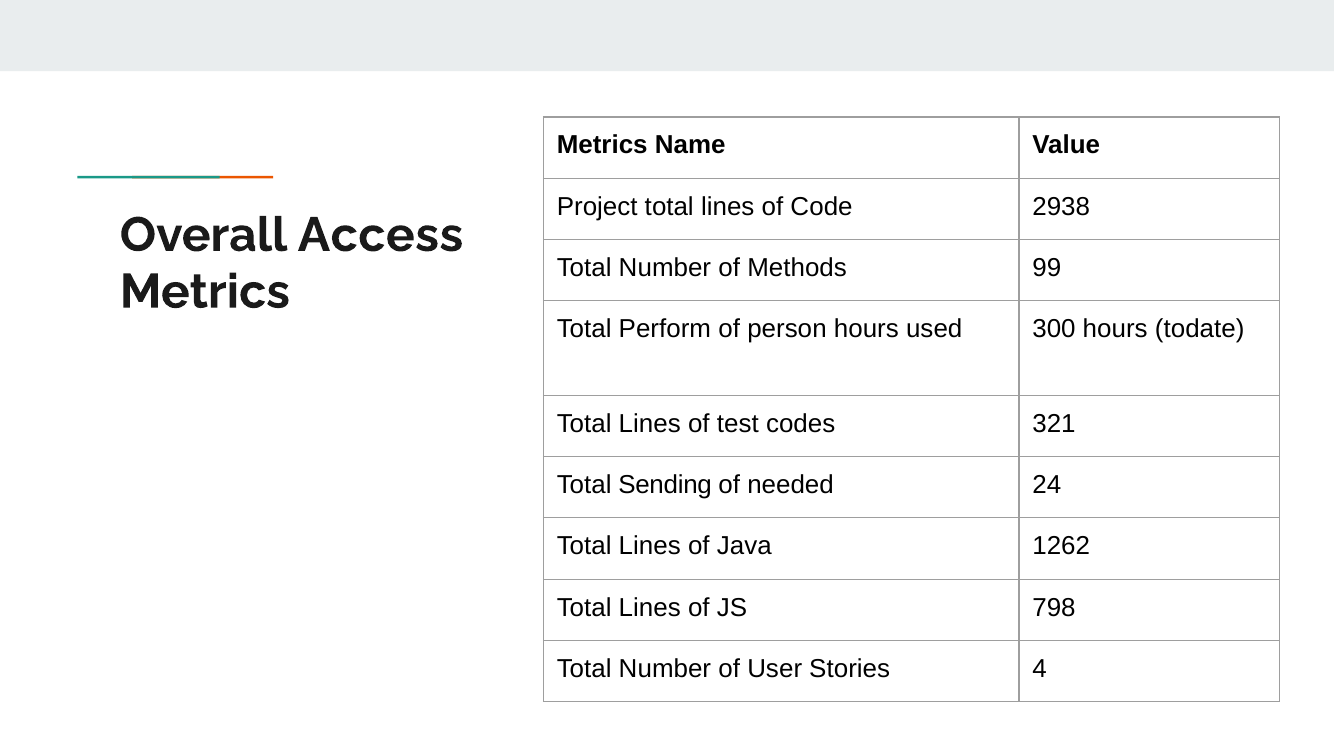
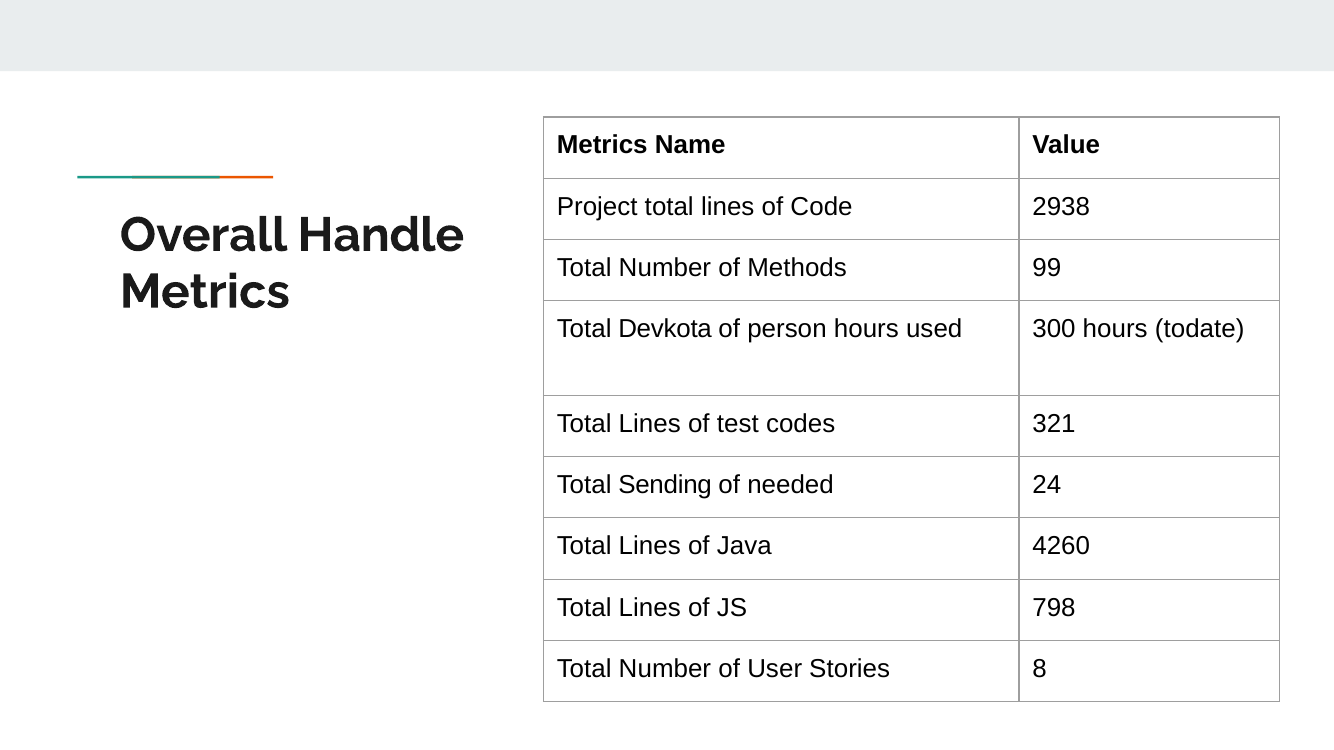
Access: Access -> Handle
Perform: Perform -> Devkota
1262: 1262 -> 4260
4: 4 -> 8
